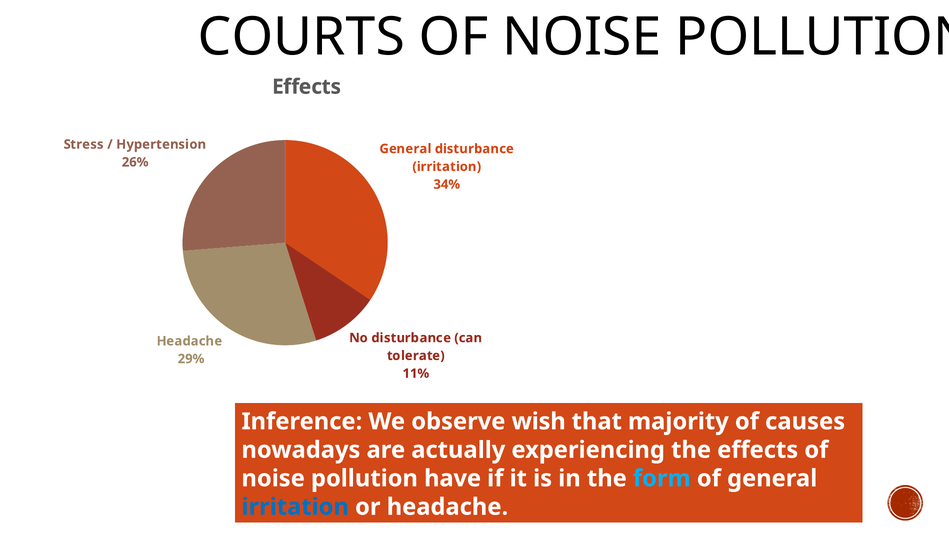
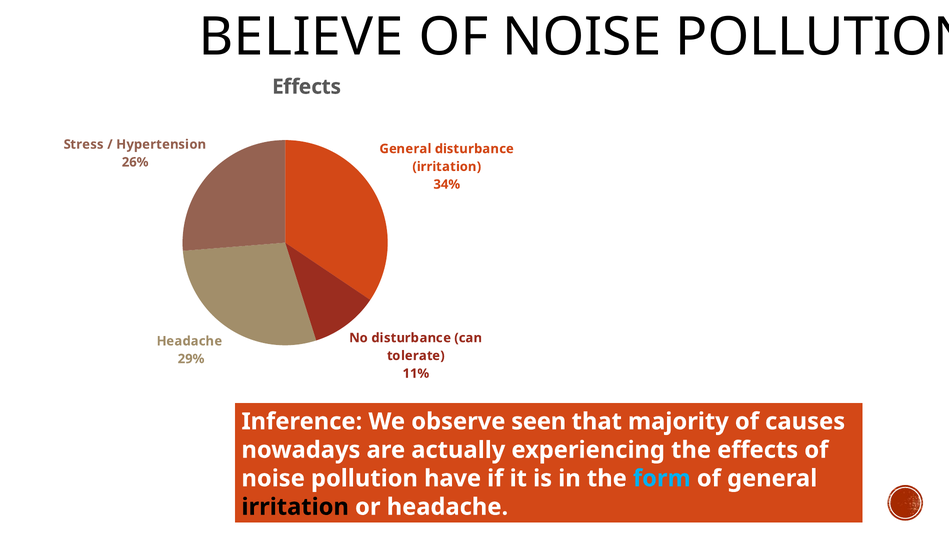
COURTS: COURTS -> BELIEVE
wish: wish -> seen
irritation at (295, 507) colour: blue -> black
